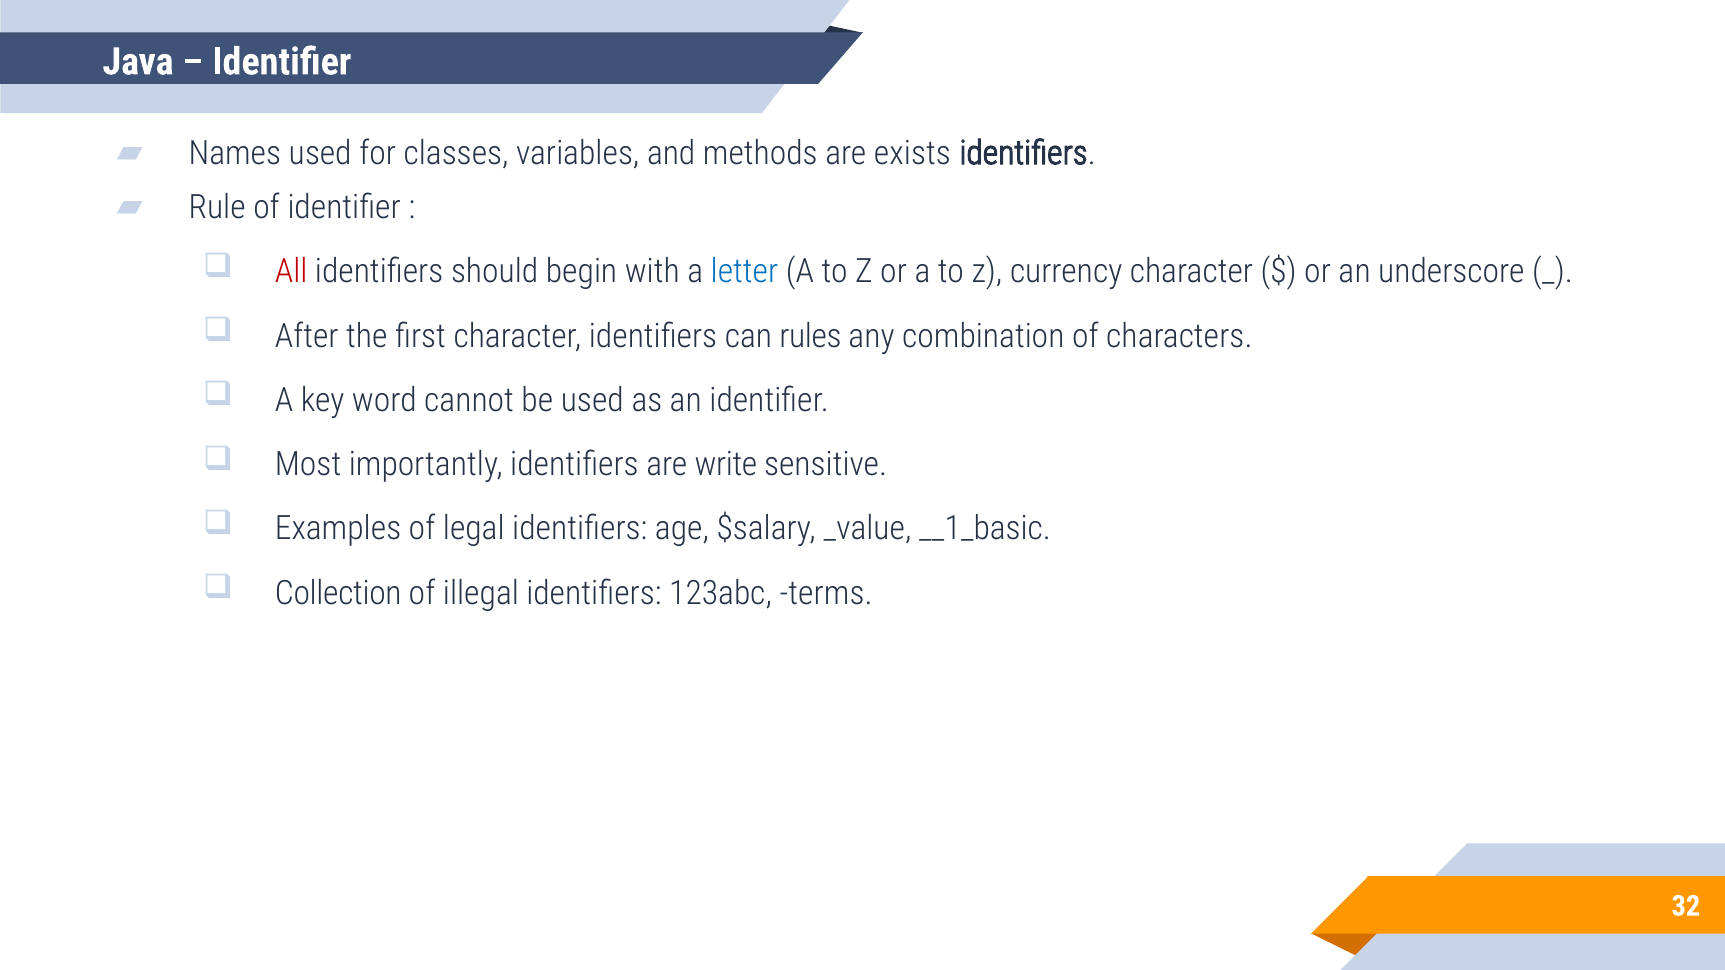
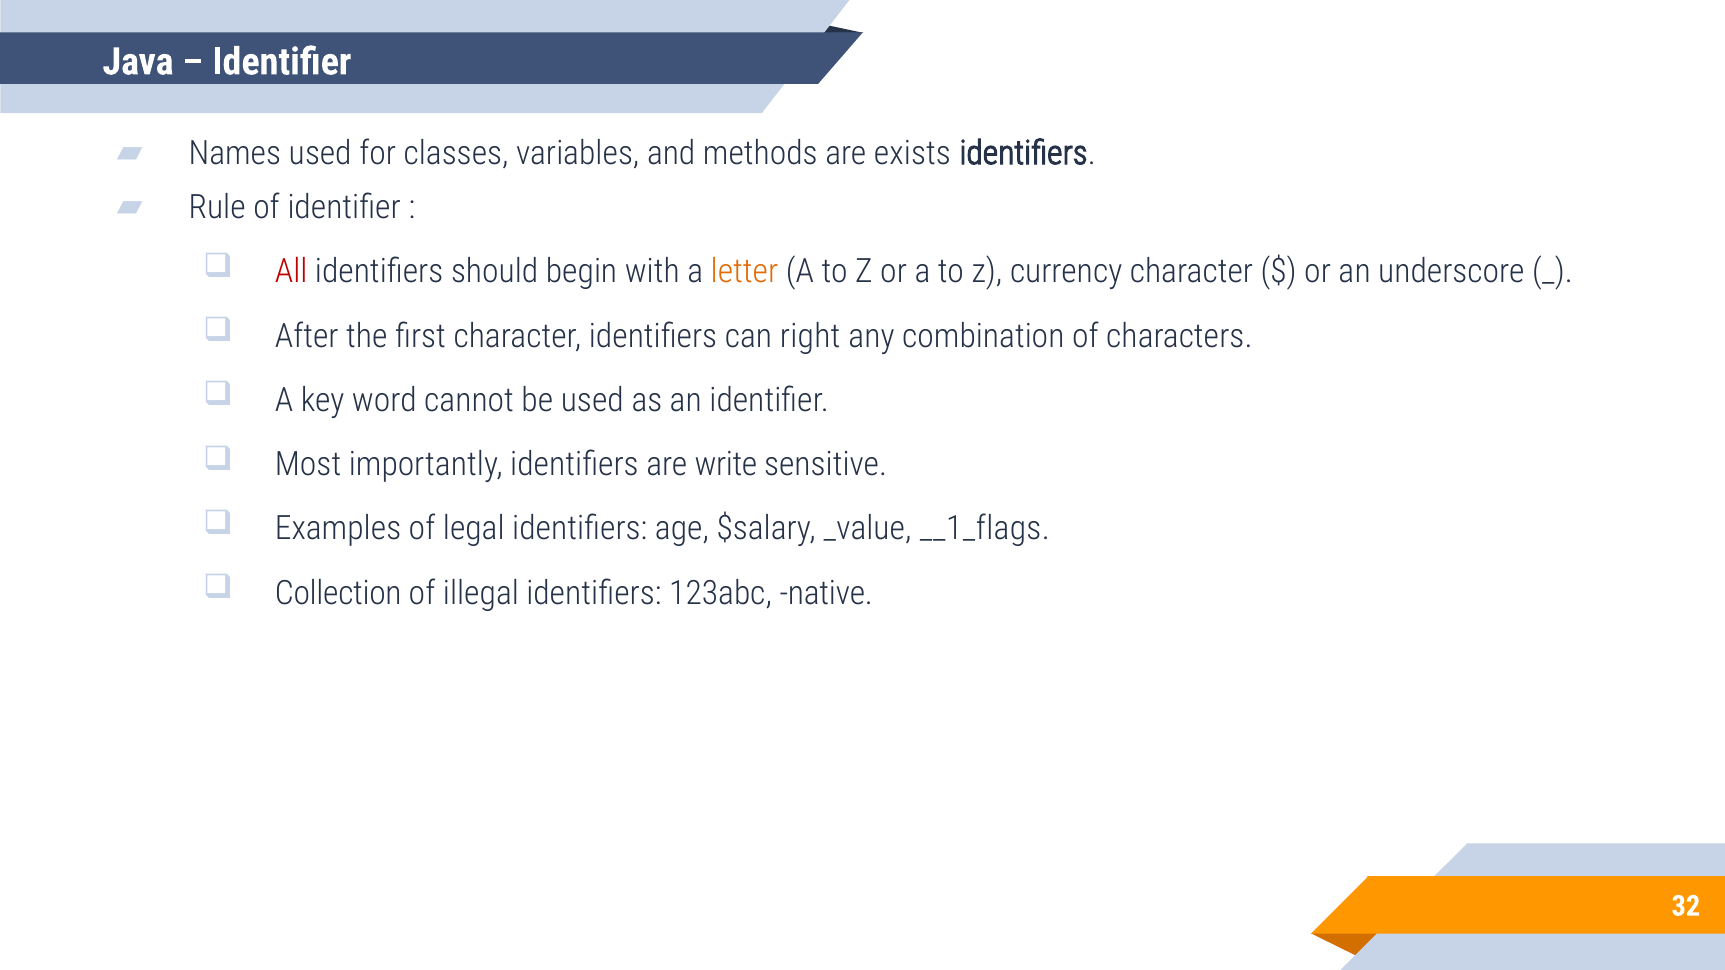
letter colour: blue -> orange
rules: rules -> right
__1_basic: __1_basic -> __1_flags
terms: terms -> native
